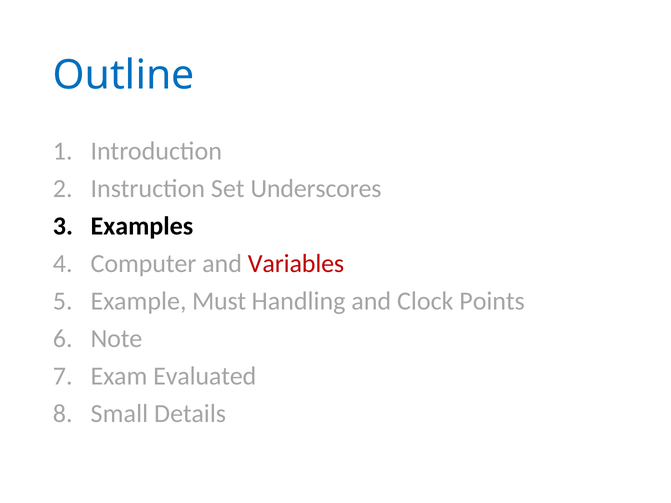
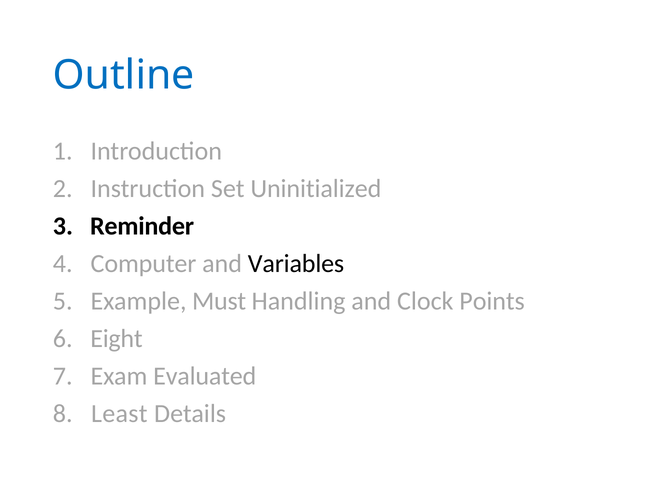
Underscores: Underscores -> Uninitialized
Examples: Examples -> Reminder
Variables colour: red -> black
Note: Note -> Eight
Small: Small -> Least
